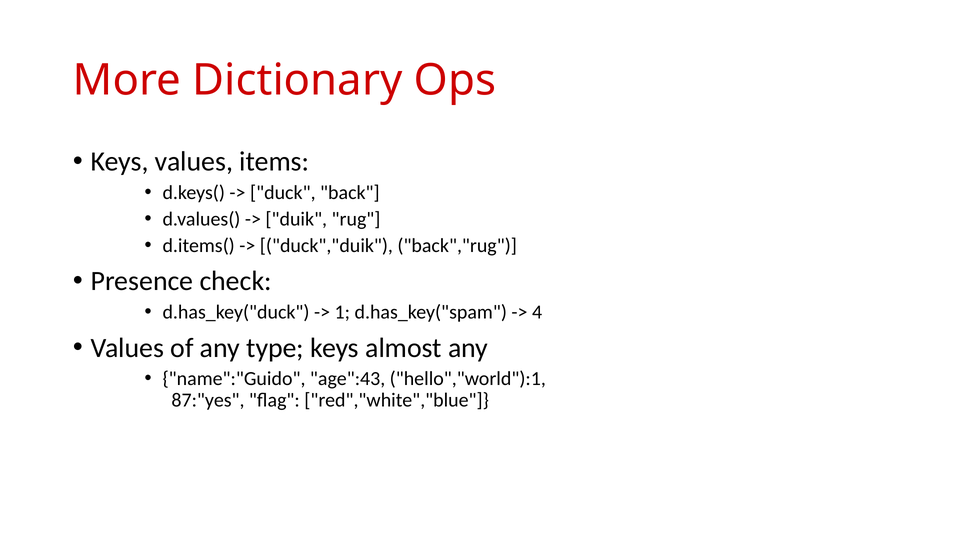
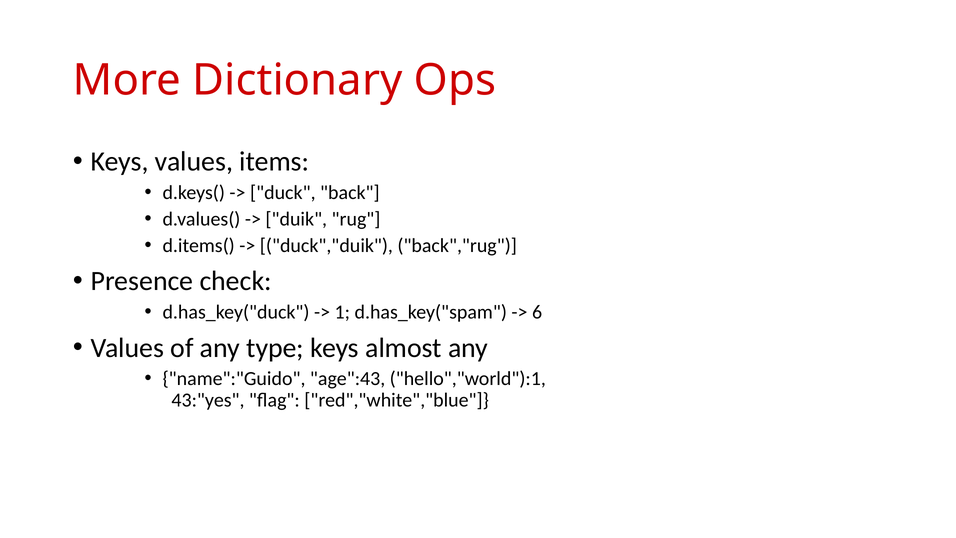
4: 4 -> 6
87:"yes: 87:"yes -> 43:"yes
